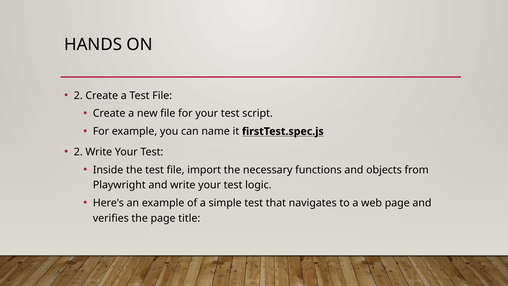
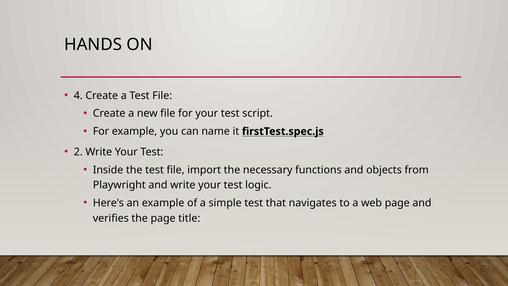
2 at (78, 96): 2 -> 4
